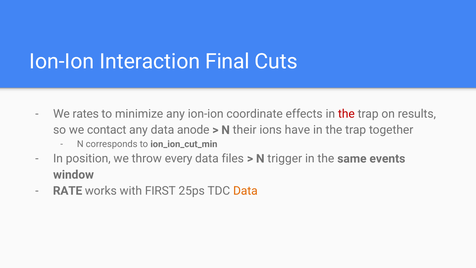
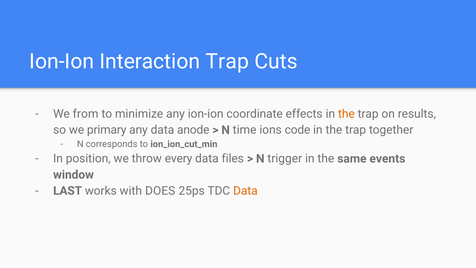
Interaction Final: Final -> Trap
rates: rates -> from
the at (346, 114) colour: red -> orange
contact: contact -> primary
their: their -> time
have: have -> code
RATE: RATE -> LAST
FIRST: FIRST -> DOES
